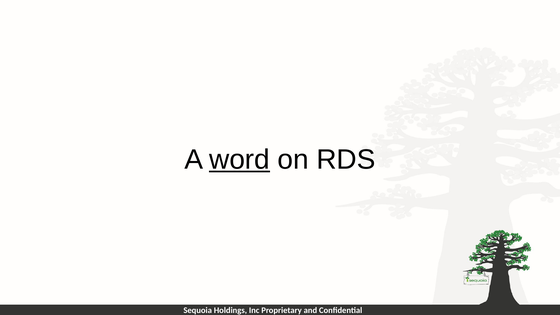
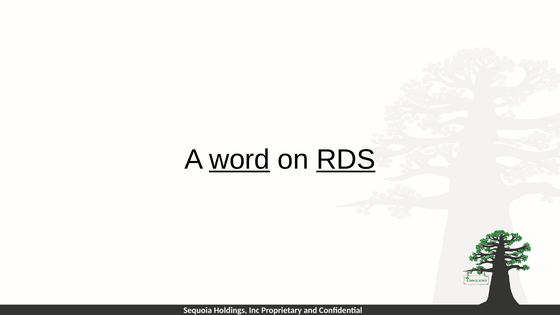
RDS underline: none -> present
